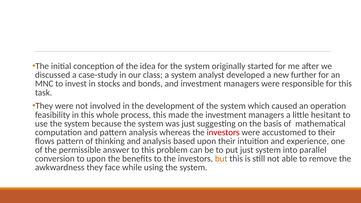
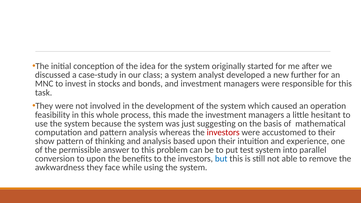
flows: flows -> show
put just: just -> test
but colour: orange -> blue
